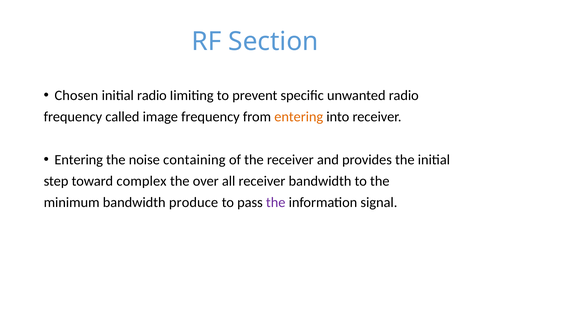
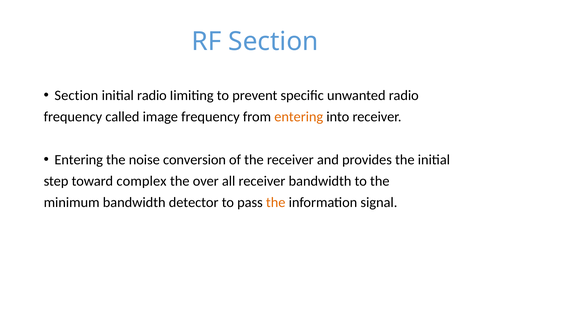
Chosen at (76, 96): Chosen -> Section
containing: containing -> conversion
produce: produce -> detector
the at (276, 203) colour: purple -> orange
